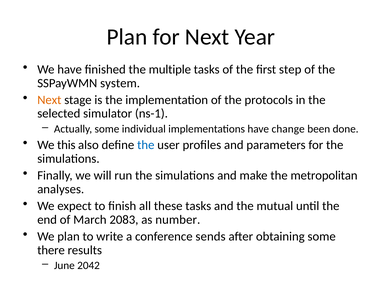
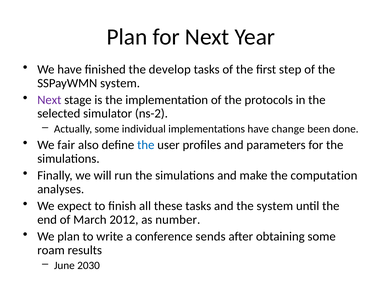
multiple: multiple -> develop
Next at (49, 100) colour: orange -> purple
ns-1: ns-1 -> ns-2
this: this -> fair
metropolitan: metropolitan -> computation
the mutual: mutual -> system
2083: 2083 -> 2012
there: there -> roam
2042: 2042 -> 2030
